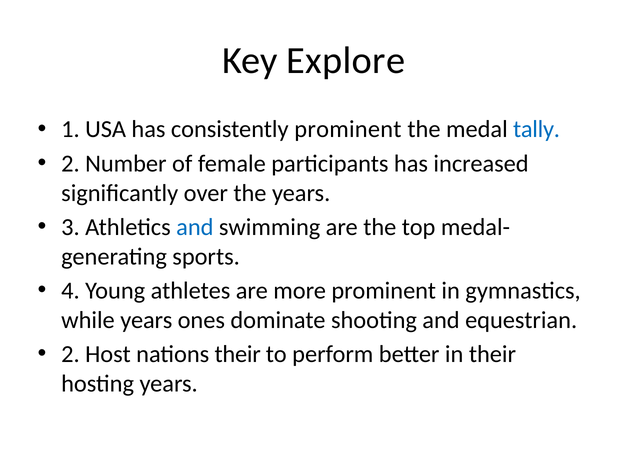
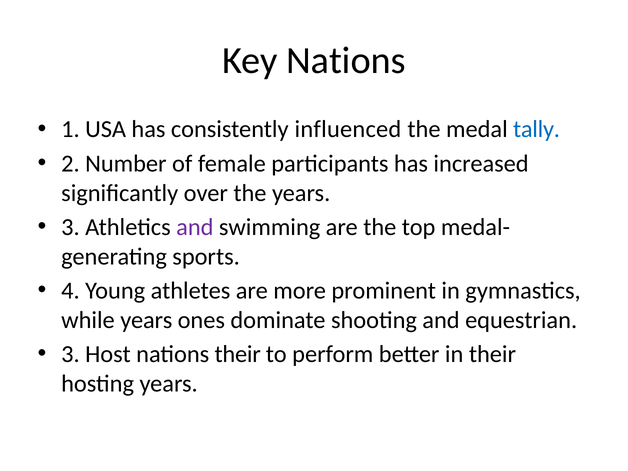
Key Explore: Explore -> Nations
consistently prominent: prominent -> influenced
and at (195, 227) colour: blue -> purple
2 at (71, 354): 2 -> 3
